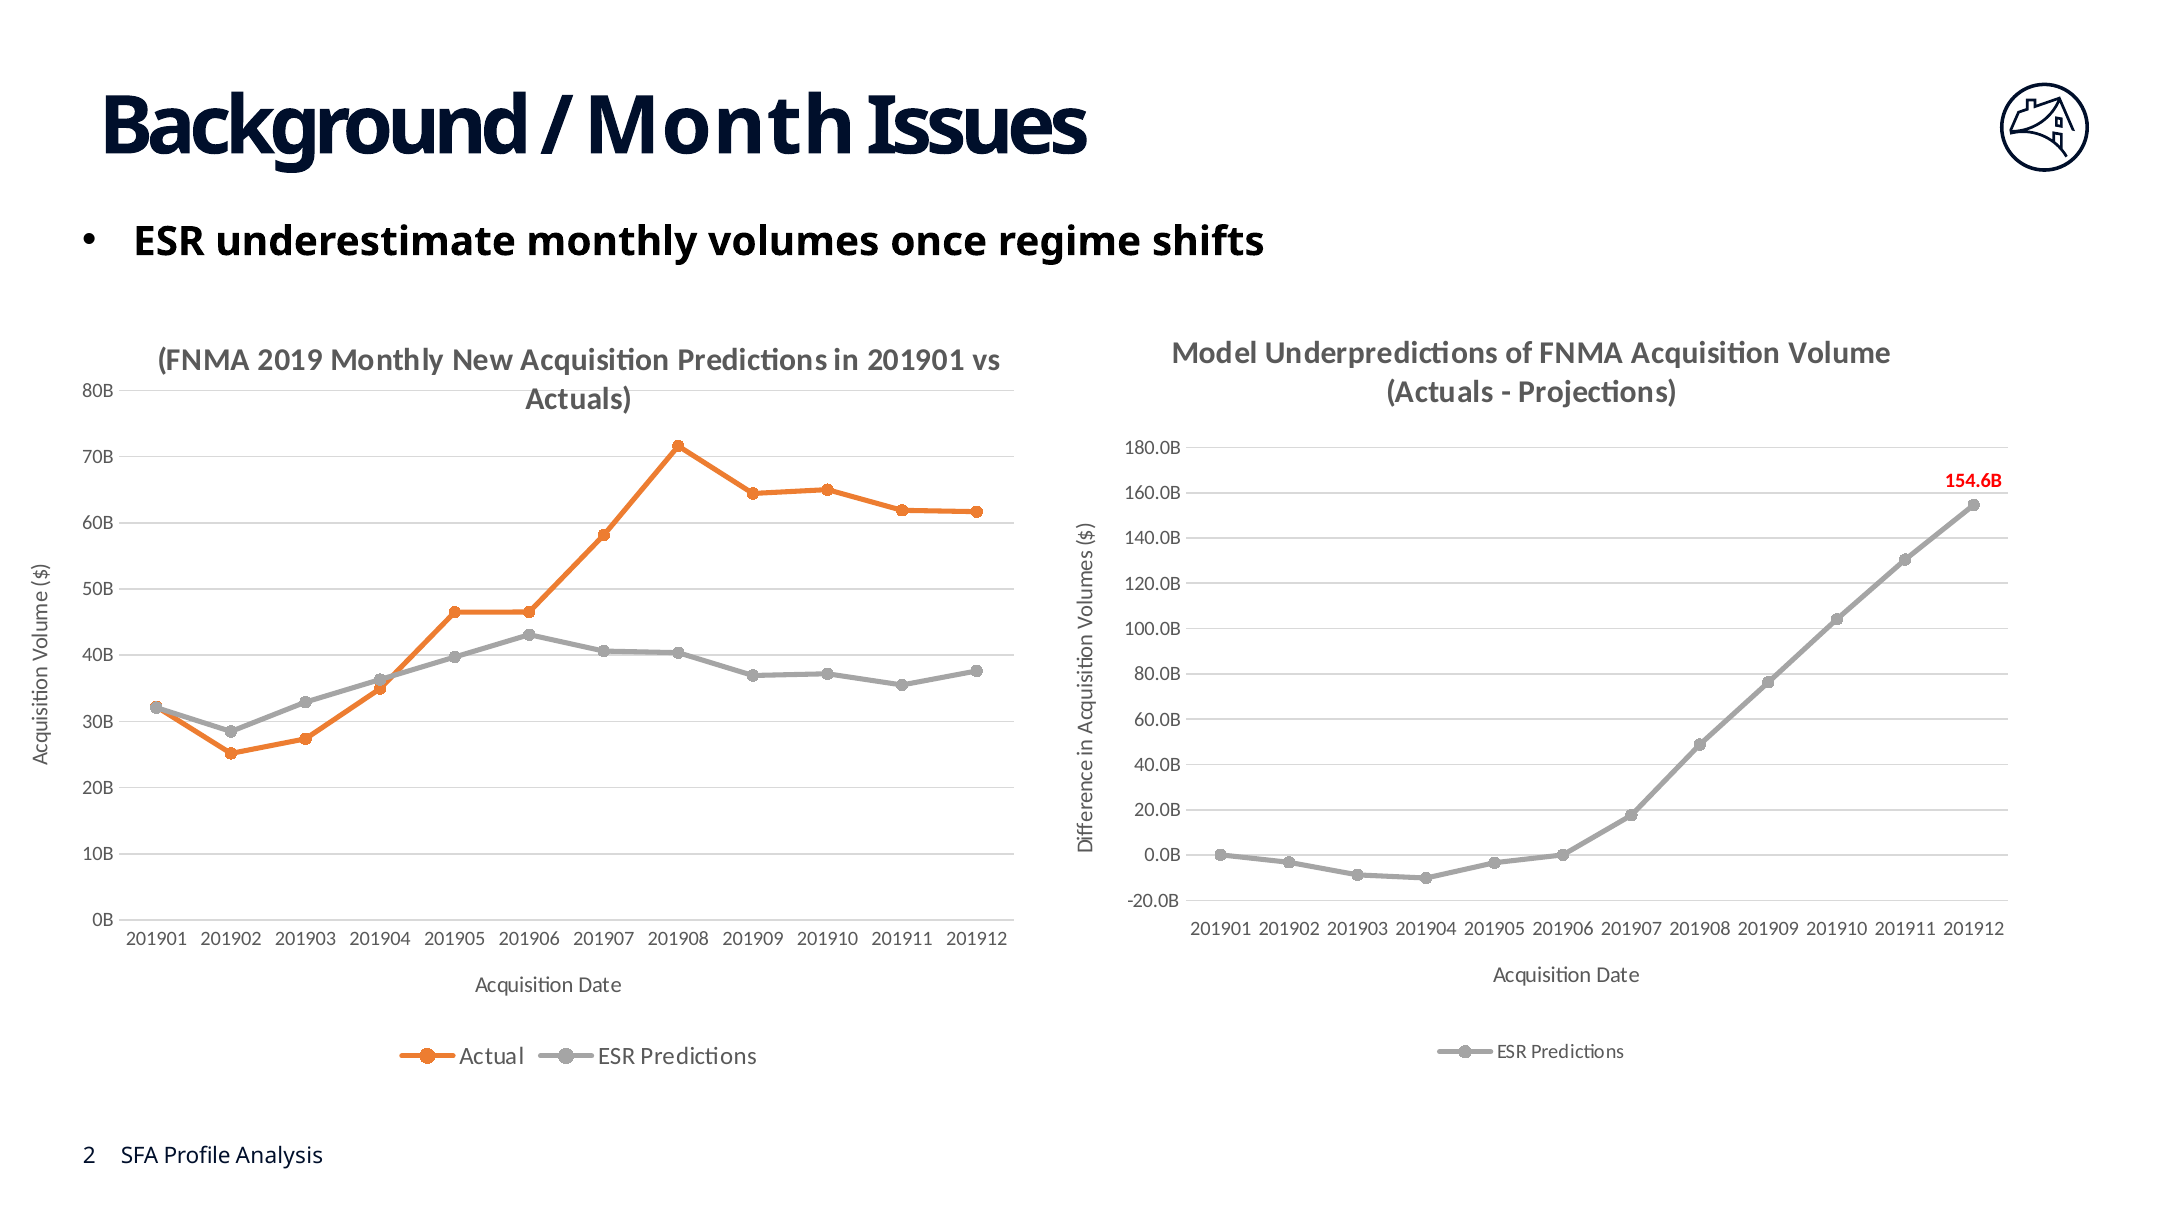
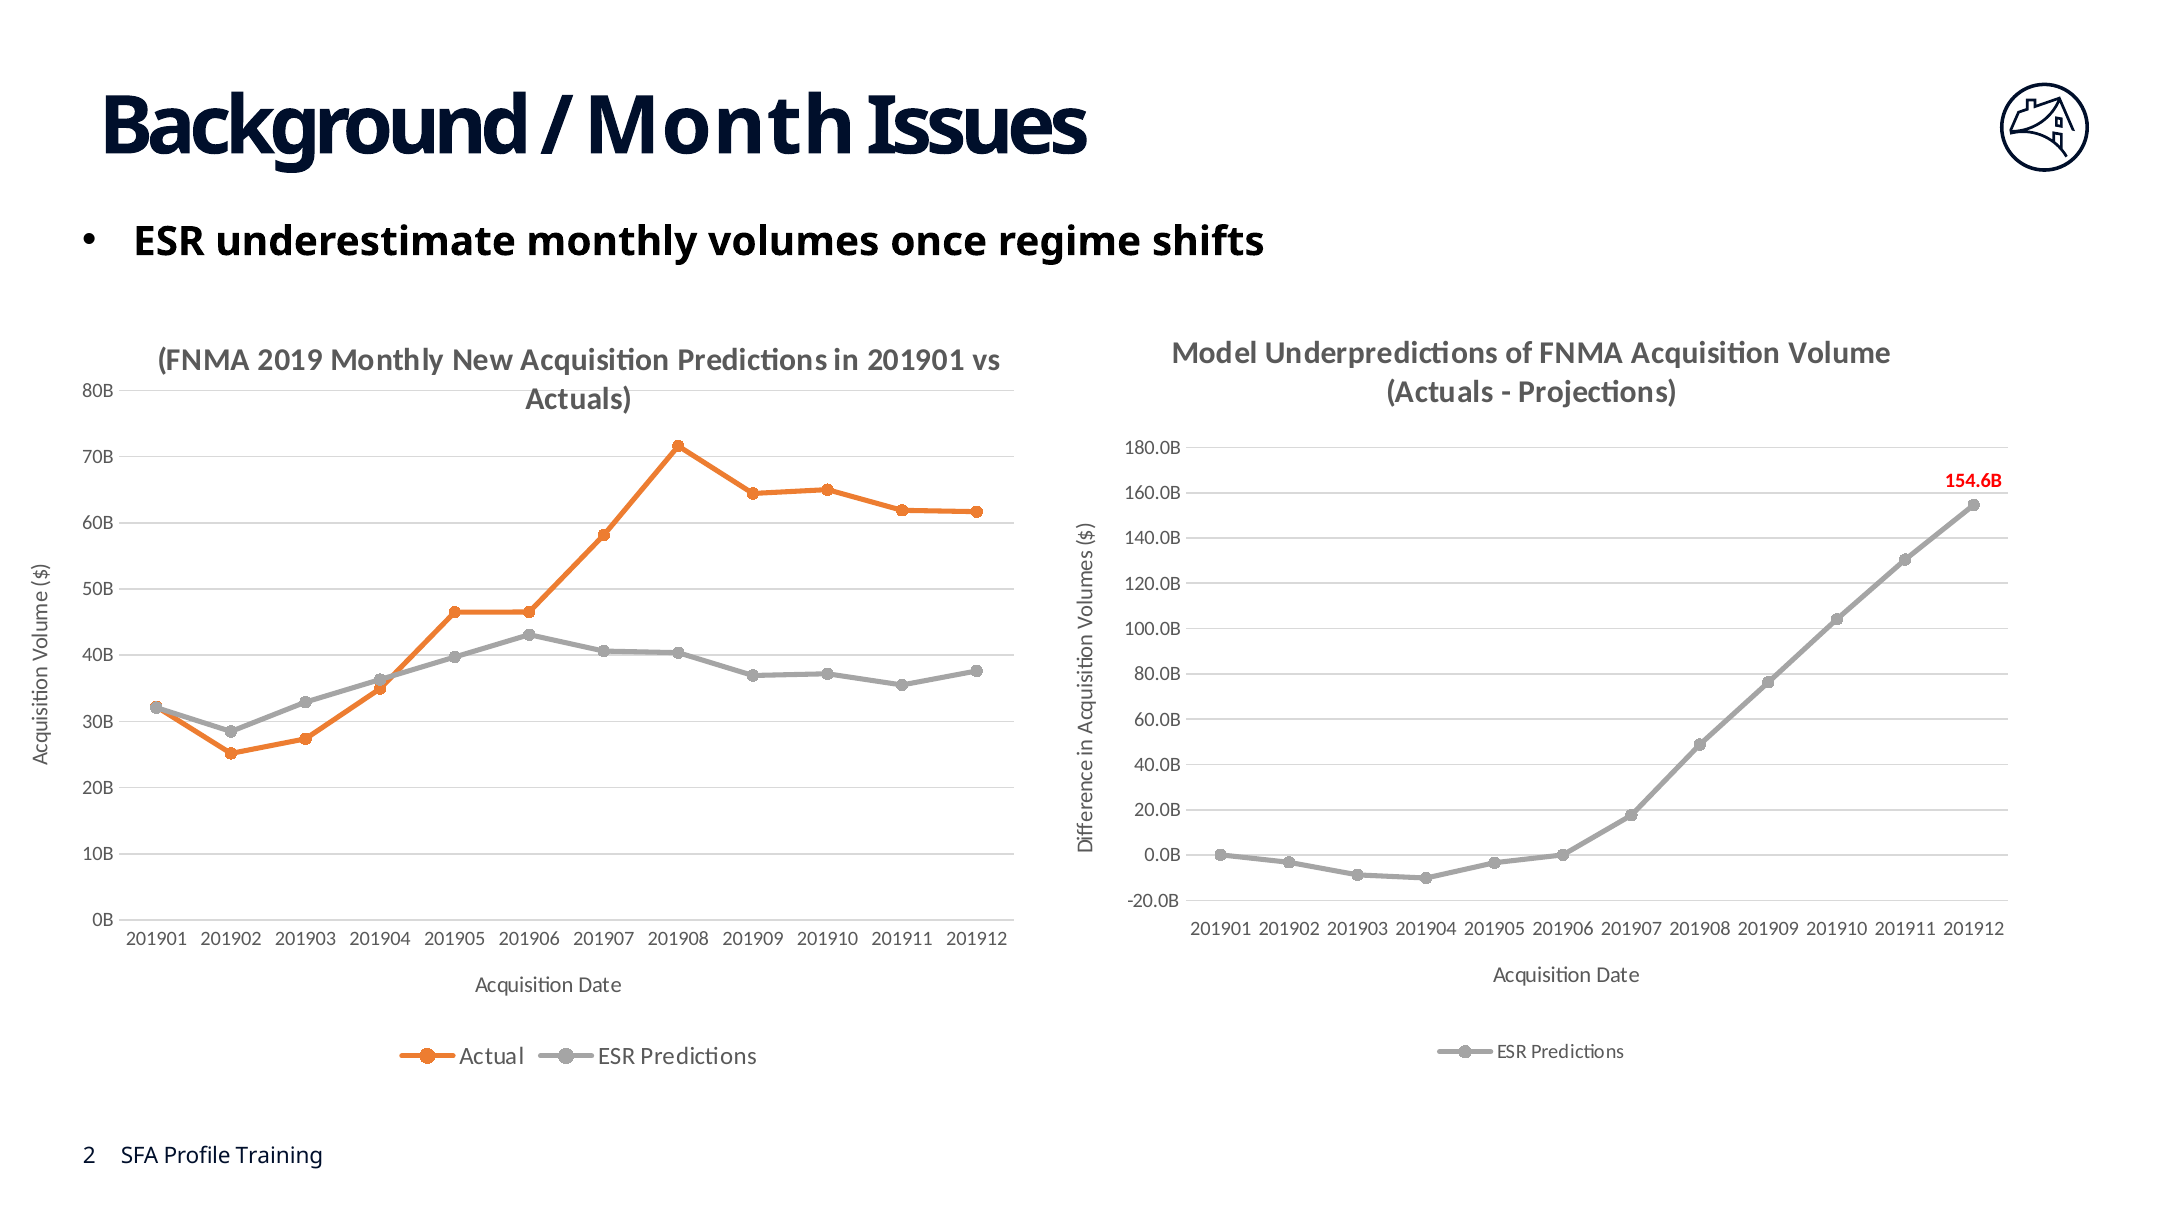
Analysis: Analysis -> Training
